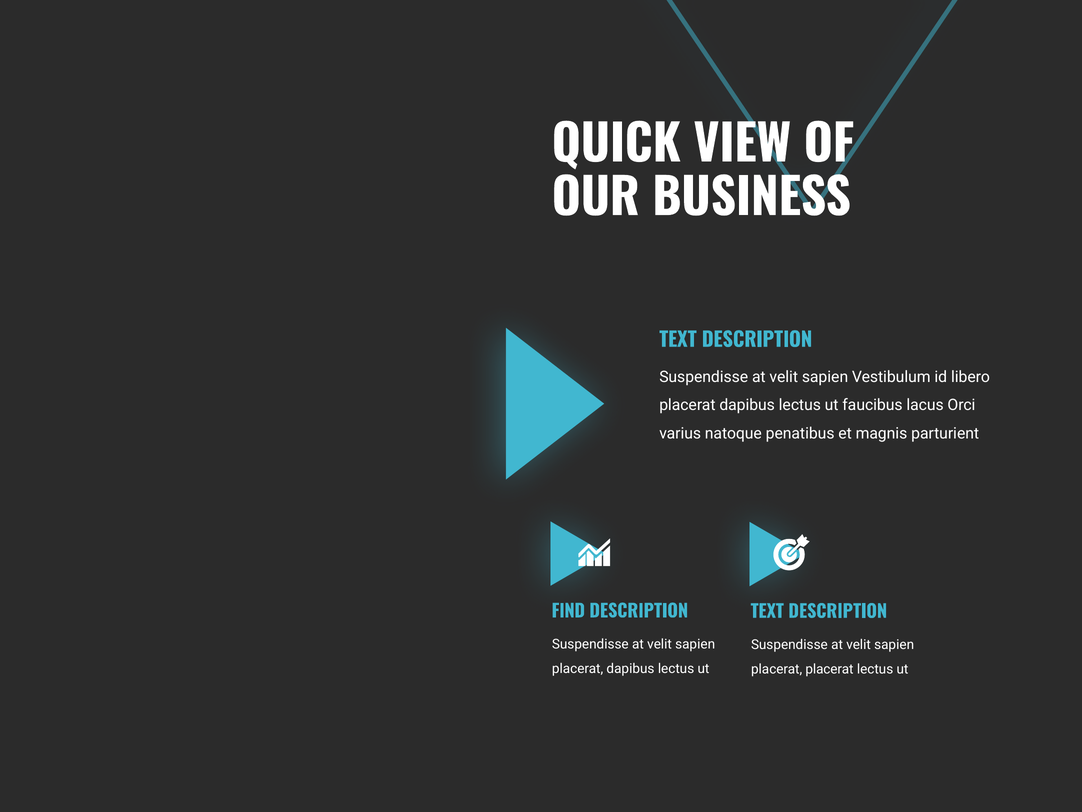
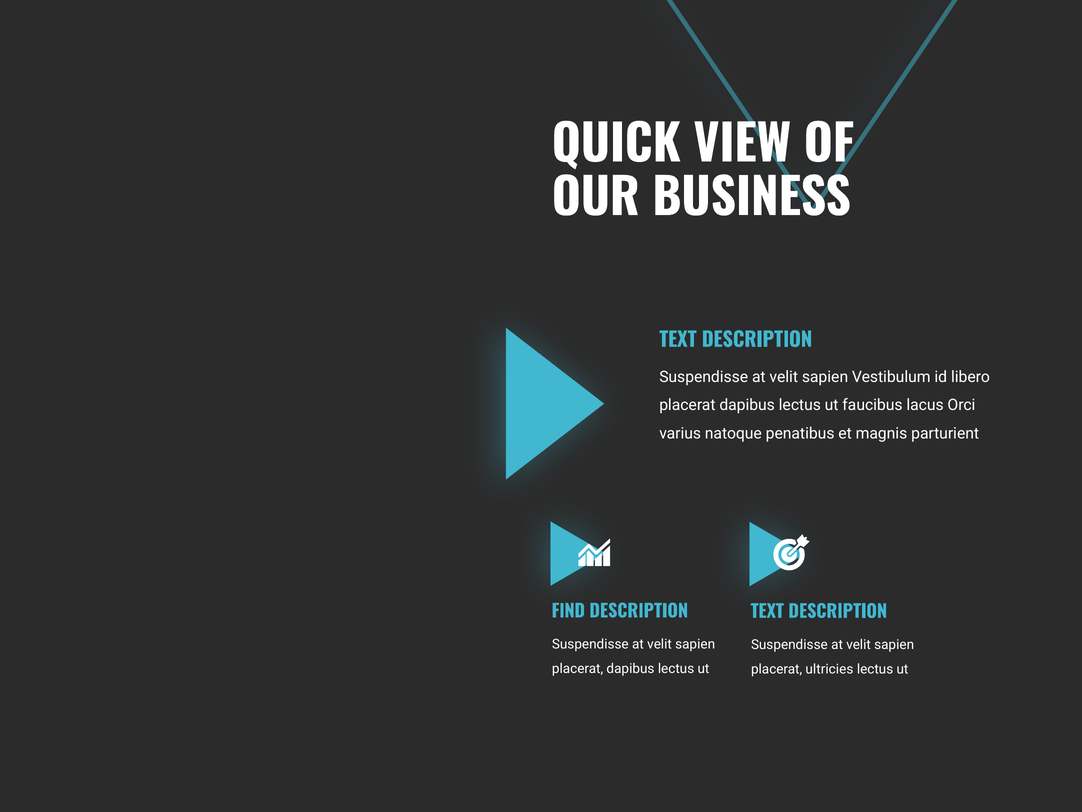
placerat placerat: placerat -> ultricies
